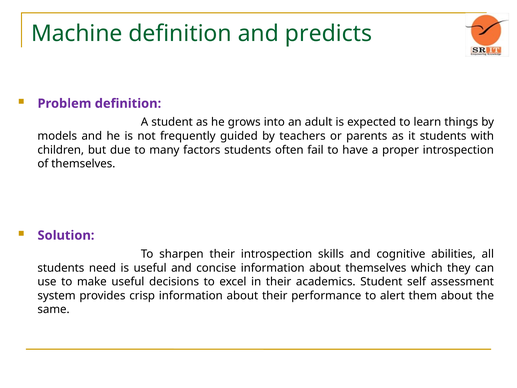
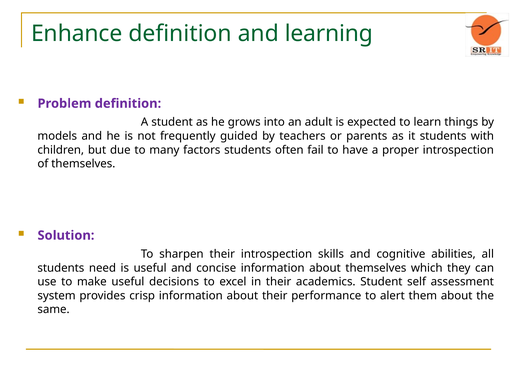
Machine: Machine -> Enhance
predicts: predicts -> learning
